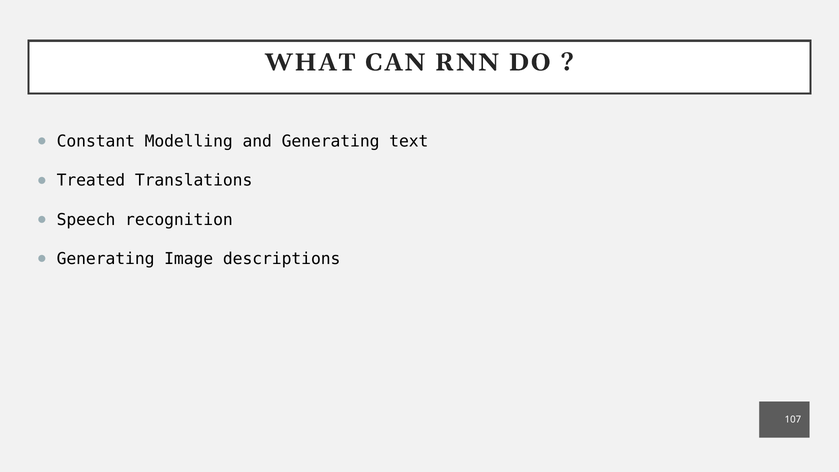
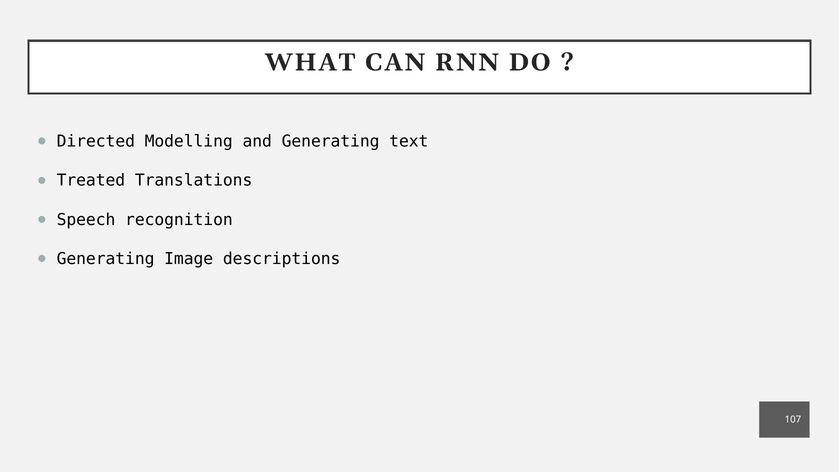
Constant: Constant -> Directed
